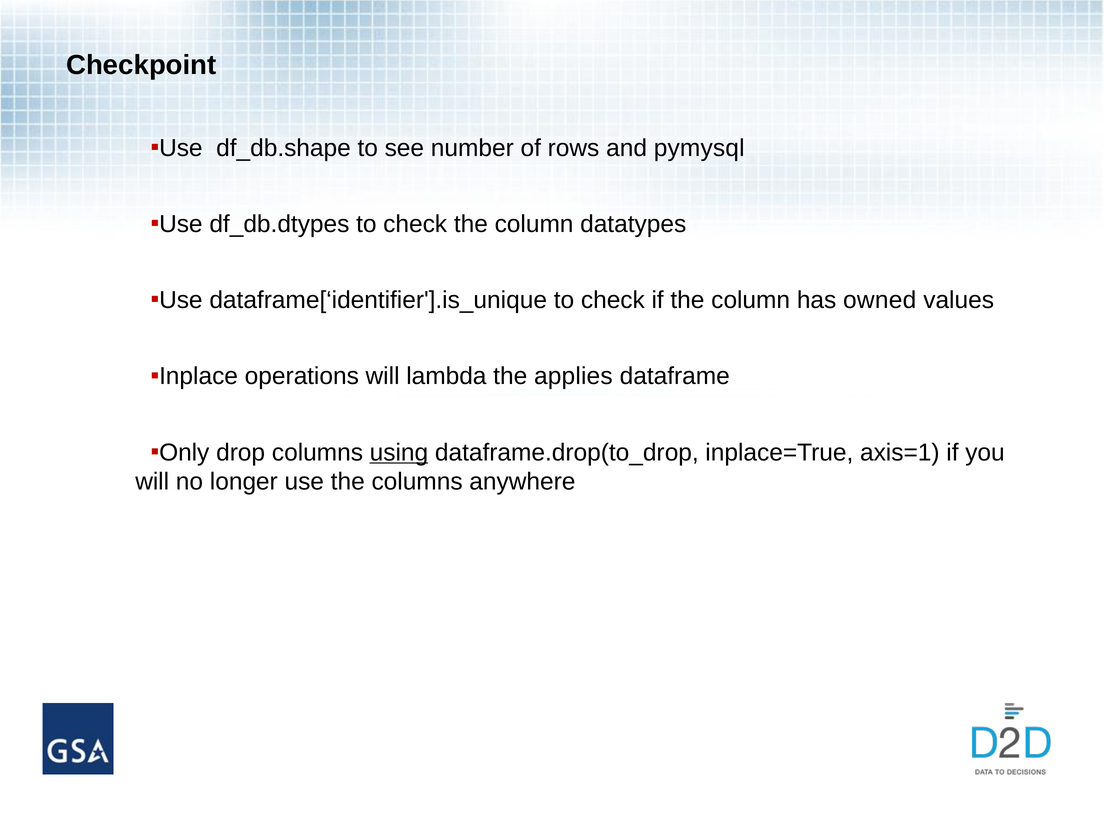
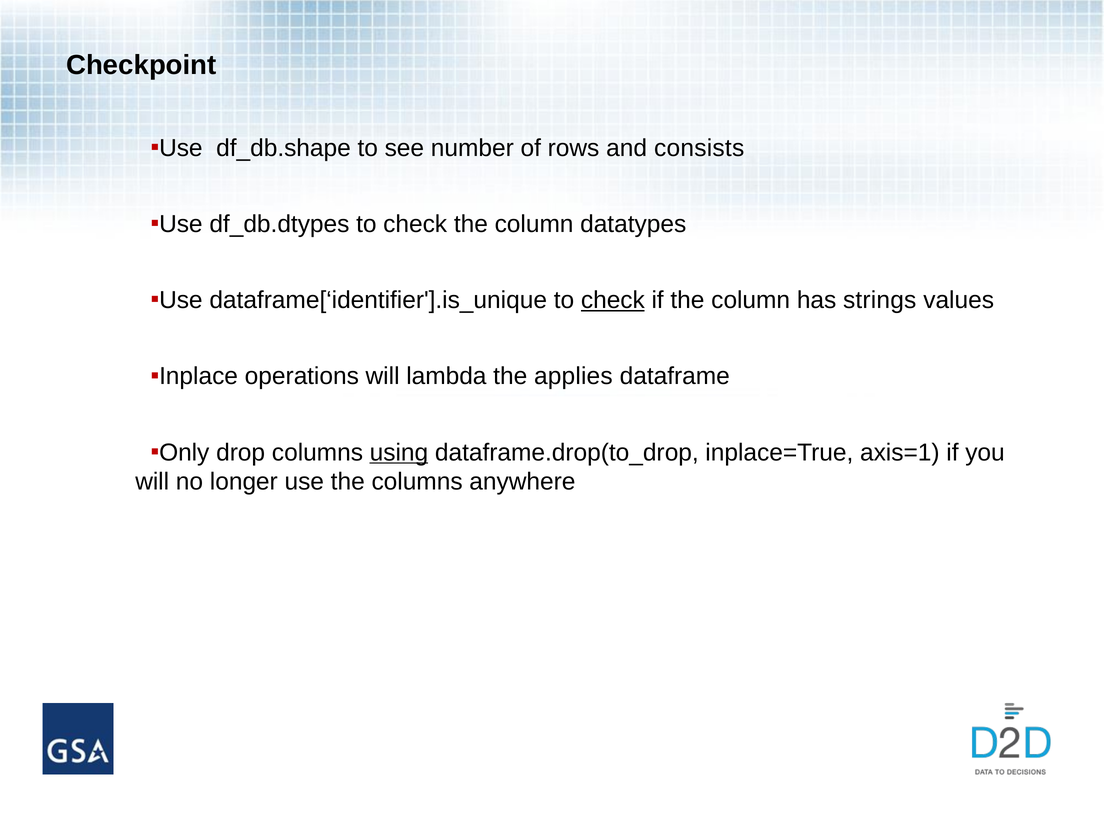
pymysql: pymysql -> consists
check at (613, 300) underline: none -> present
owned: owned -> strings
